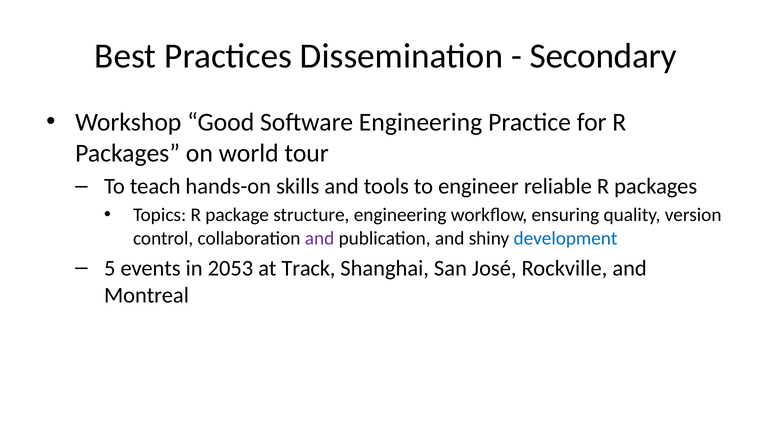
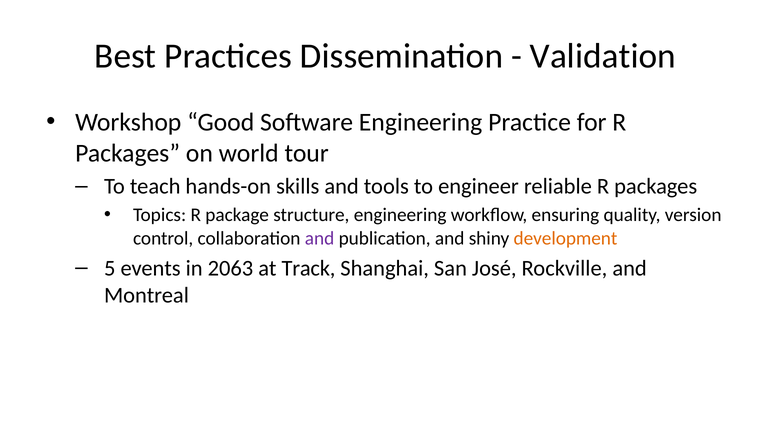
Secondary: Secondary -> Validation
development colour: blue -> orange
2053: 2053 -> 2063
